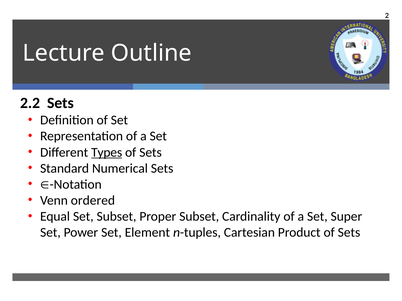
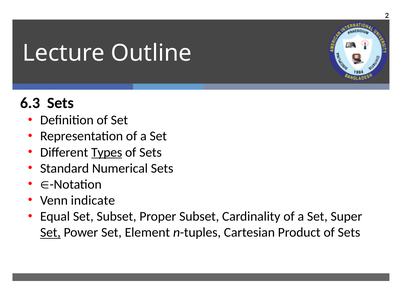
2.2: 2.2 -> 6.3
ordered: ordered -> indicate
Set at (50, 233) underline: none -> present
